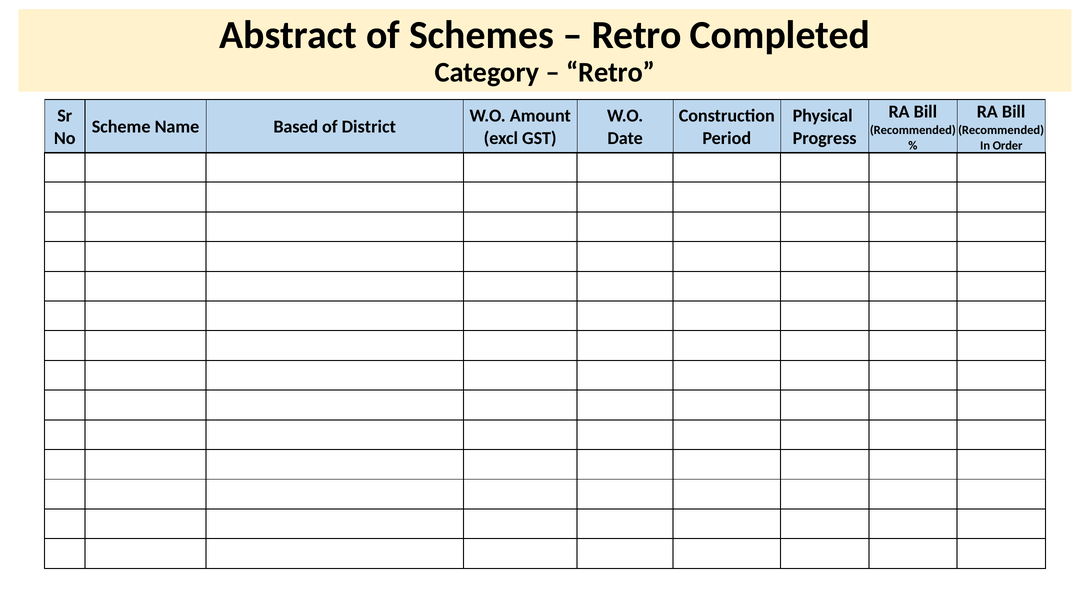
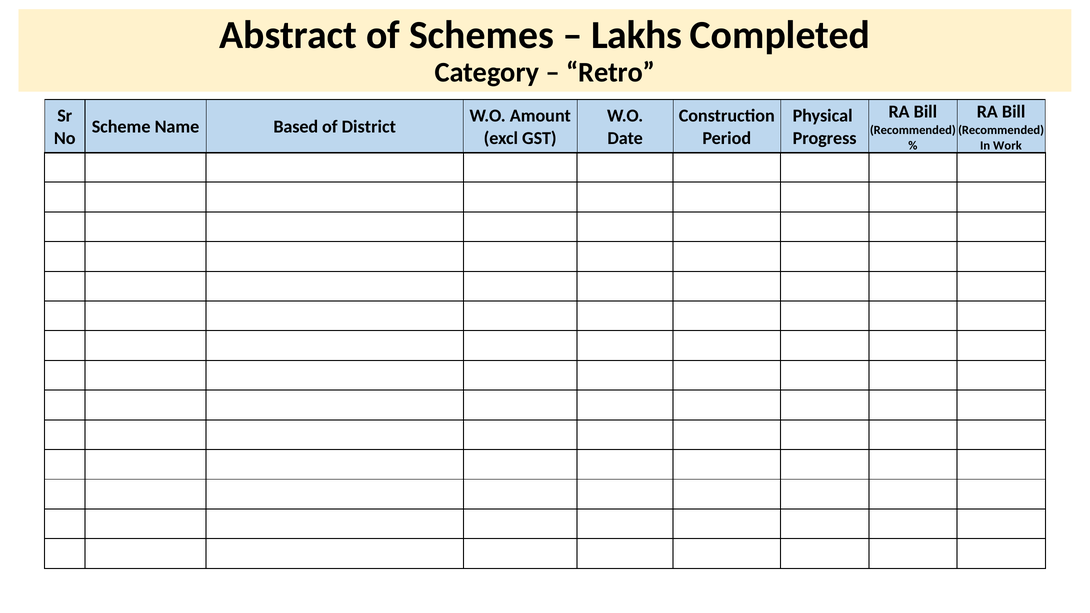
Retro at (637, 35): Retro -> Lakhs
Order: Order -> Work
